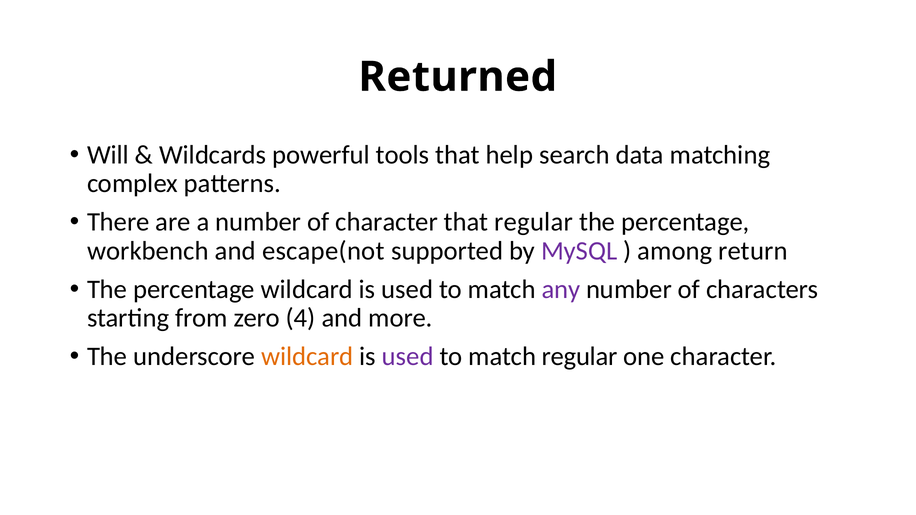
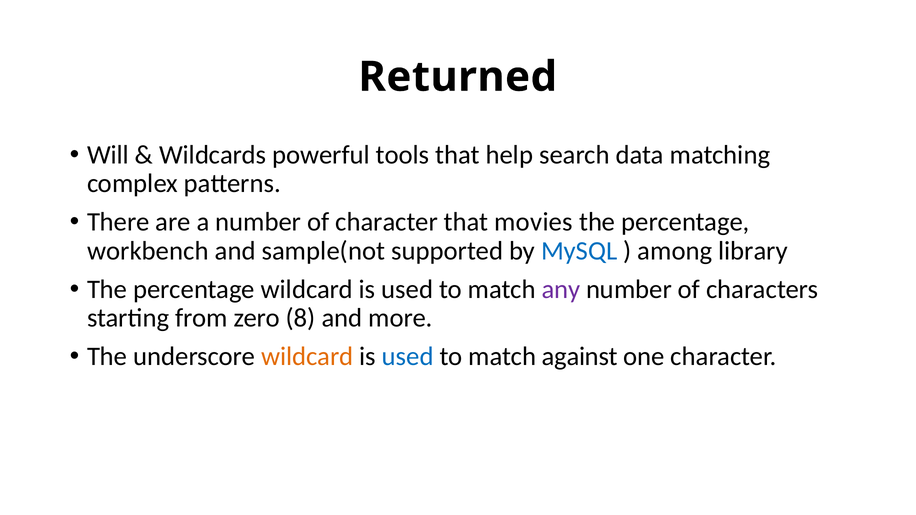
that regular: regular -> movies
escape(not: escape(not -> sample(not
MySQL colour: purple -> blue
return: return -> library
4: 4 -> 8
used at (408, 357) colour: purple -> blue
match regular: regular -> against
